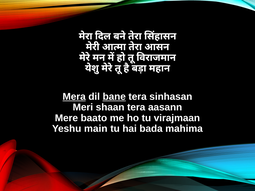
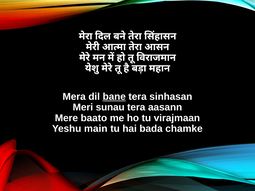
Mera underline: present -> none
shaan: shaan -> sunau
mahima: mahima -> chamke
